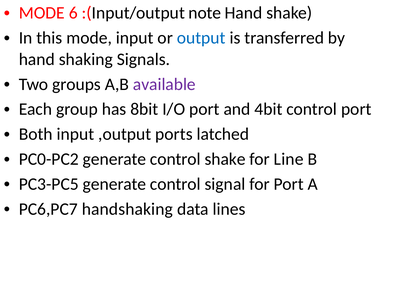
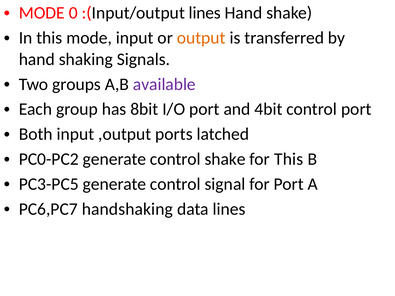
6: 6 -> 0
:(Input/output note: note -> lines
output colour: blue -> orange
for Line: Line -> This
